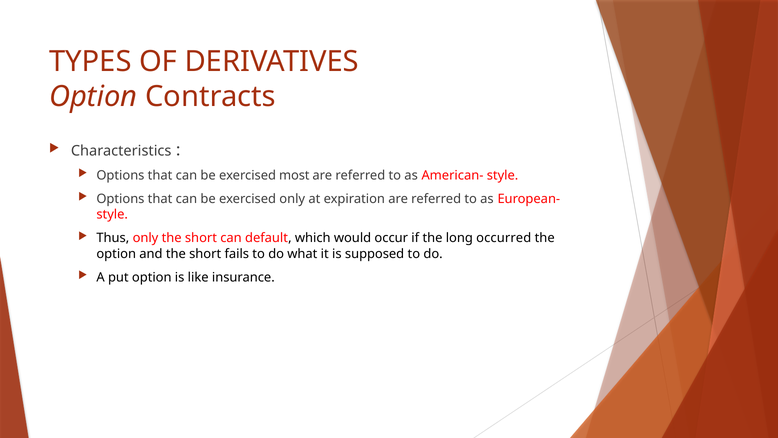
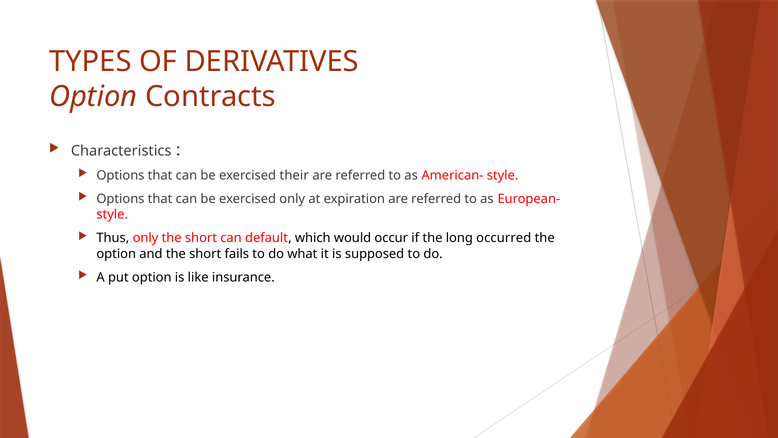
most: most -> their
